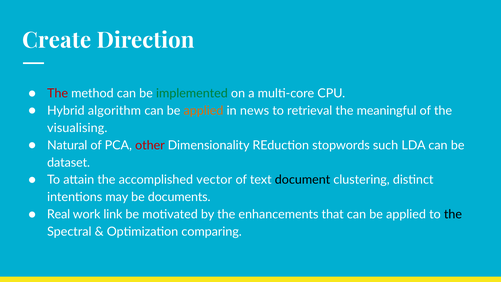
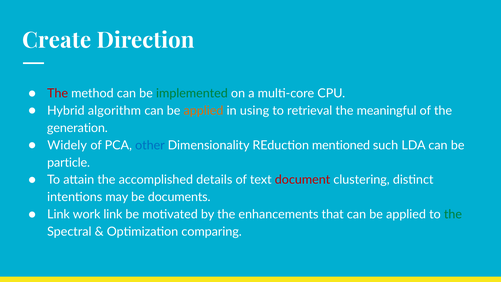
news: news -> using
visualising: visualising -> generation
Natural: Natural -> Widely
other colour: red -> blue
stopwords: stopwords -> mentioned
dataset: dataset -> particle
vector: vector -> details
document colour: black -> red
Real at (59, 214): Real -> Link
the at (453, 214) colour: black -> green
